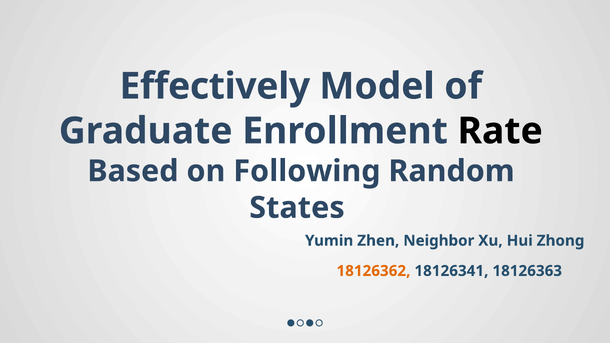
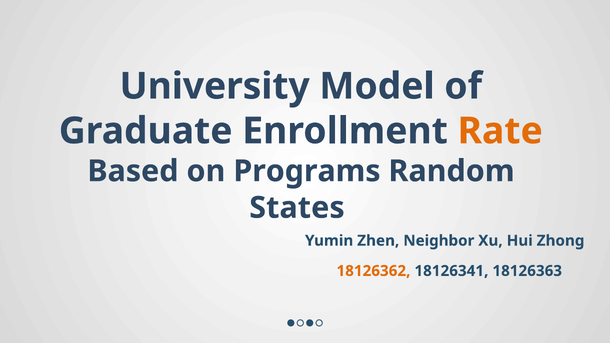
Effectively: Effectively -> University
Rate colour: black -> orange
Following: Following -> Programs
